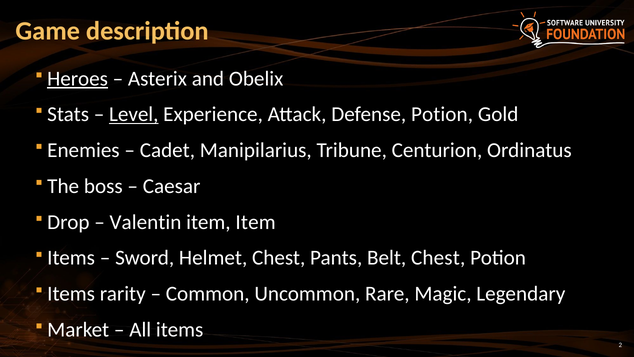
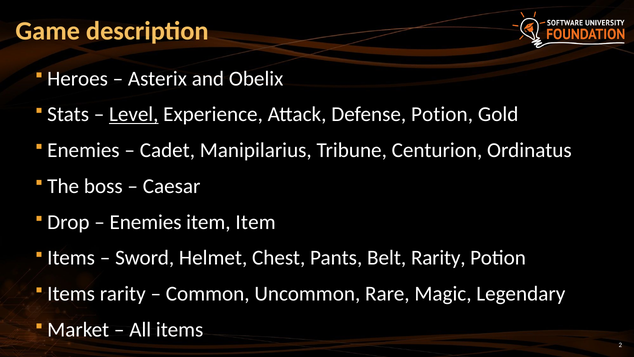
Heroes underline: present -> none
Valentin at (146, 222): Valentin -> Enemies
Belt Chest: Chest -> Rarity
